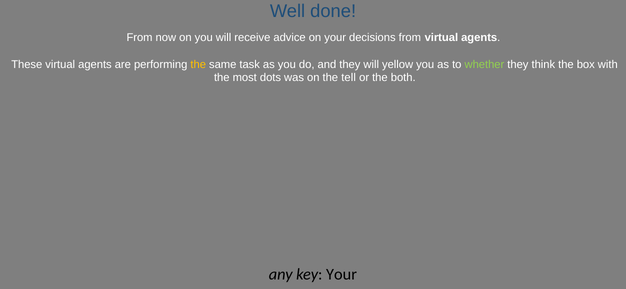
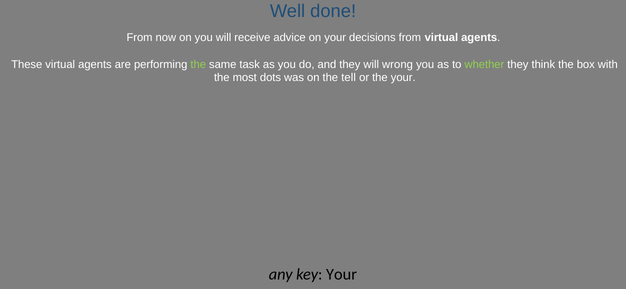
the at (198, 64) colour: yellow -> light green
yellow: yellow -> wrong
the both: both -> your
